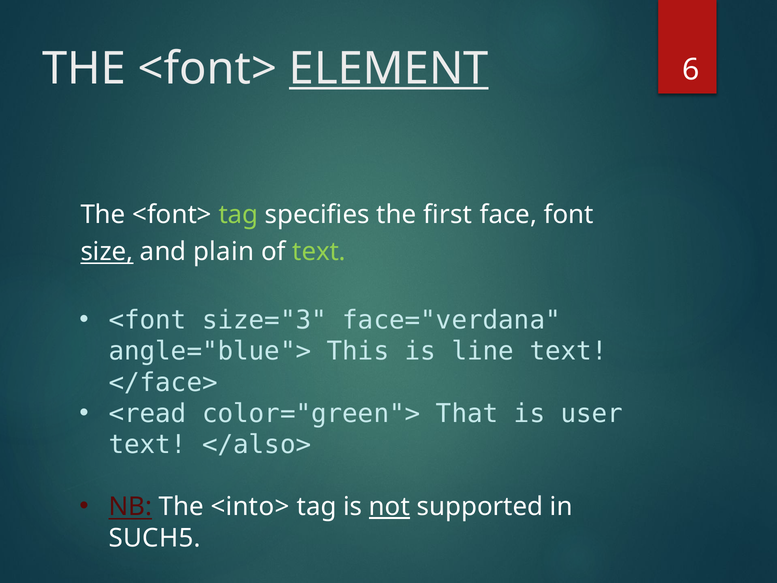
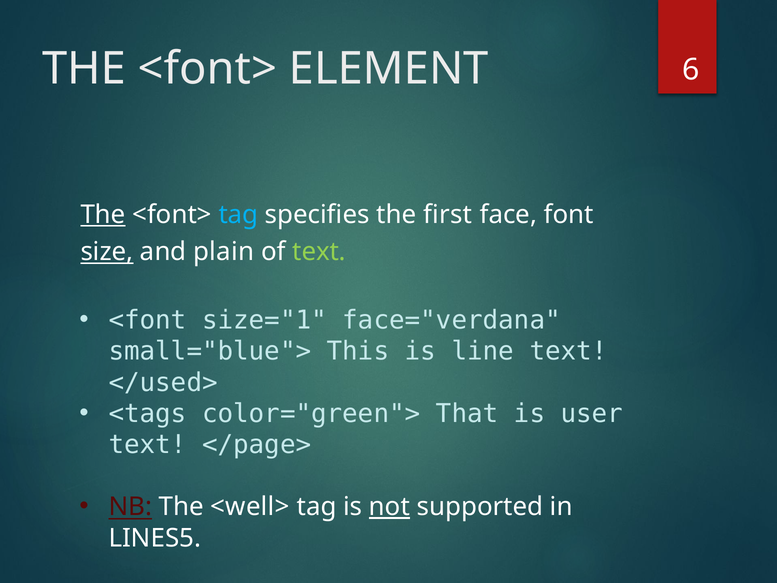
ELEMENT underline: present -> none
The at (103, 215) underline: none -> present
tag at (238, 215) colour: light green -> light blue
size="3: size="3 -> size="1
angle="blue">: angle="blue"> -> small="blue">
</face>: </face> -> </used>
<read: <read -> <tags
</also>: </also> -> </page>
<into>: <into> -> <well>
SUCH5: SUCH5 -> LINES5
